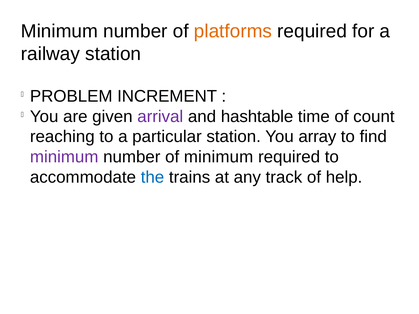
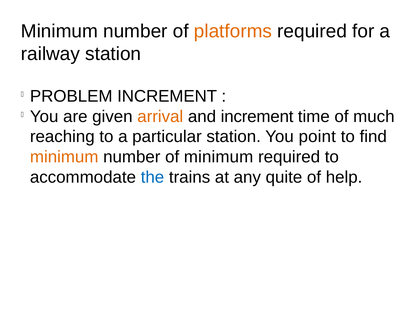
arrival colour: purple -> orange
and hashtable: hashtable -> increment
count: count -> much
array: array -> point
minimum at (64, 157) colour: purple -> orange
track: track -> quite
